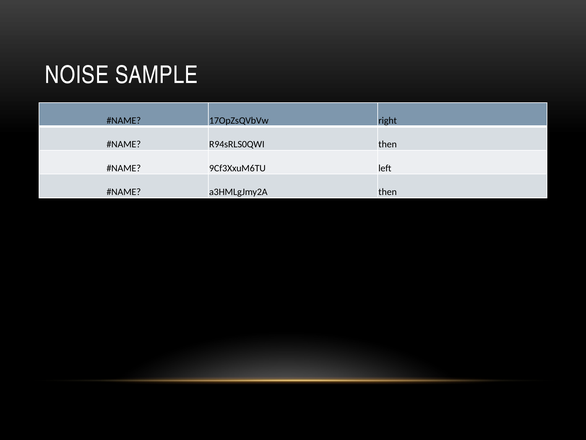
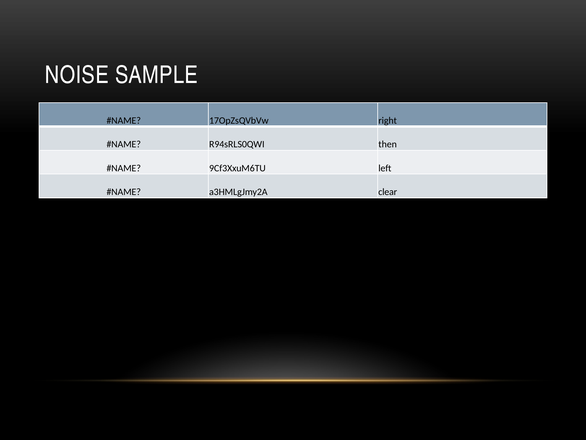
a3HMLgJmy2A then: then -> clear
